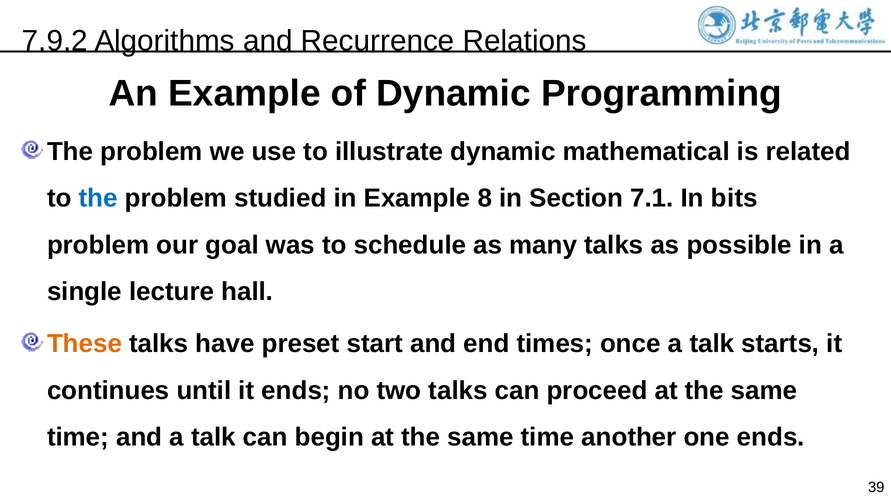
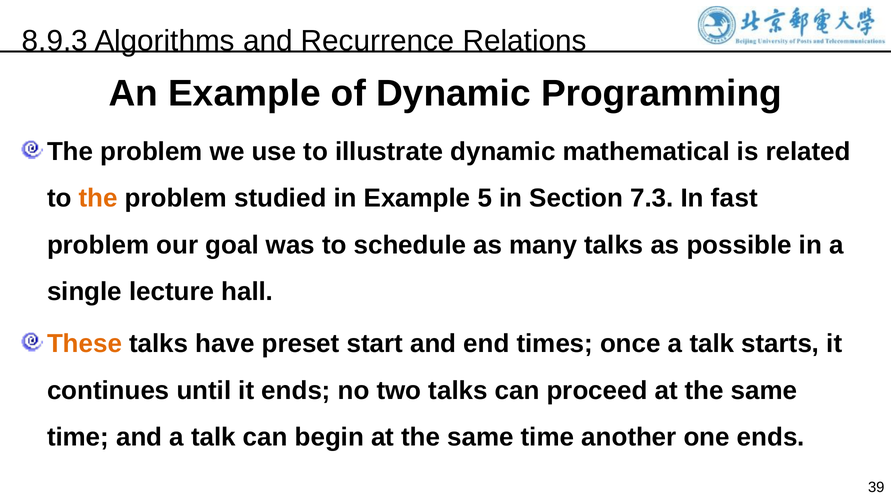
7.9.2: 7.9.2 -> 8.9.3
the at (98, 198) colour: blue -> orange
8: 8 -> 5
7.1: 7.1 -> 7.3
bits: bits -> fast
